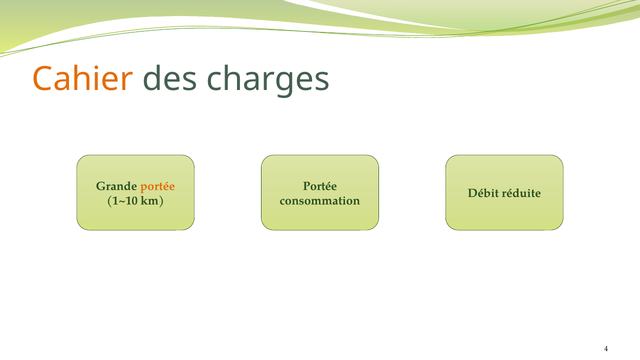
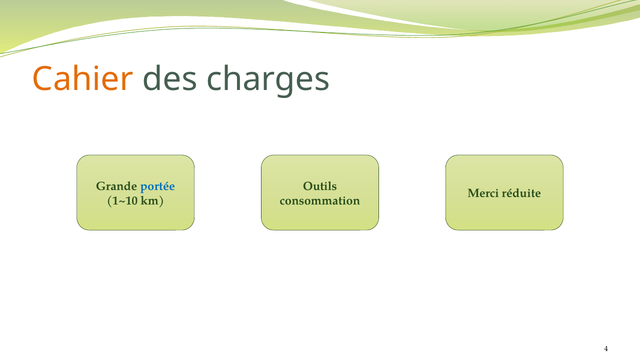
portée at (158, 186) colour: orange -> blue
Portée at (320, 186): Portée -> Outils
Débit: Débit -> Merci
